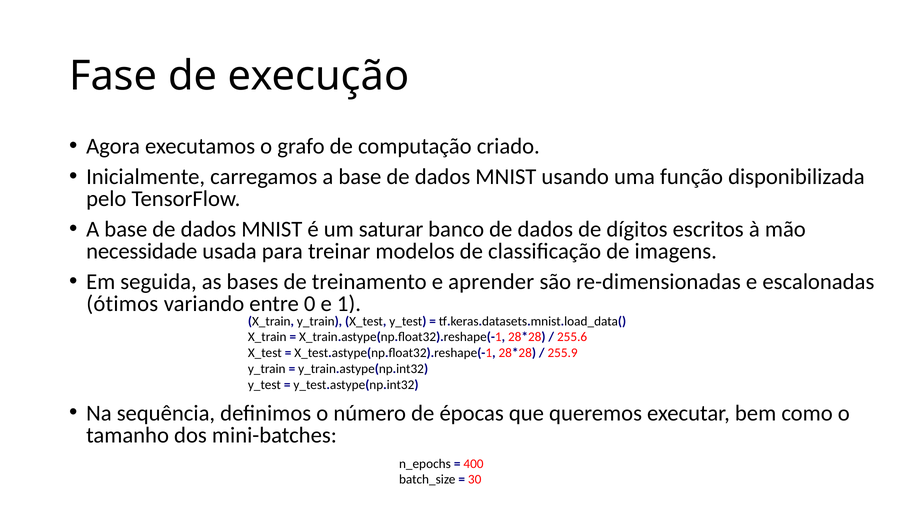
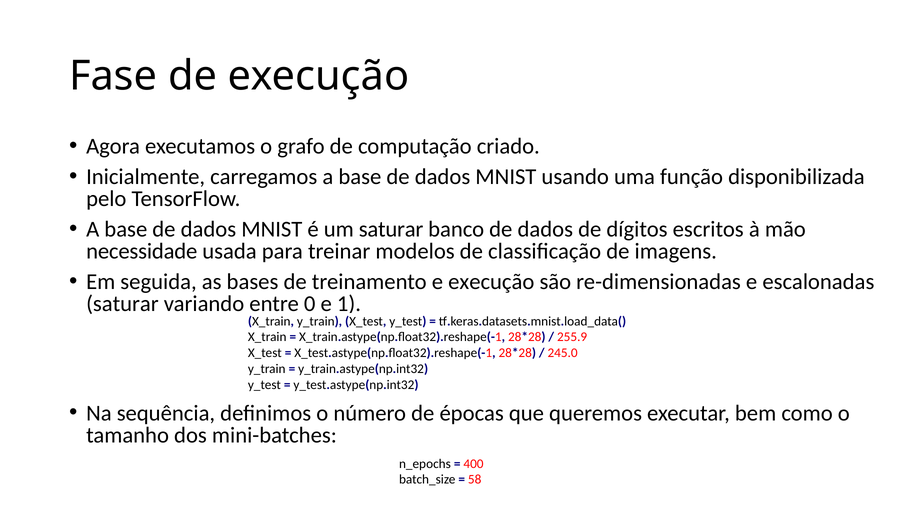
e aprender: aprender -> execução
ótimos at (122, 304): ótimos -> saturar
255.6: 255.6 -> 255.9
255.9: 255.9 -> 245.0
30: 30 -> 58
